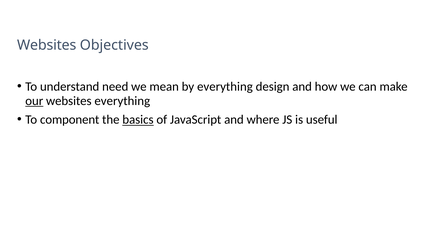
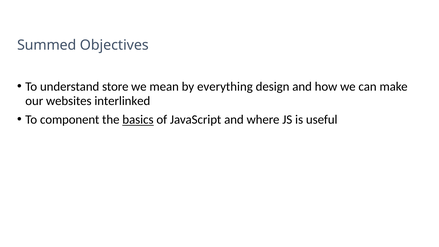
Websites at (47, 45): Websites -> Summed
need: need -> store
our underline: present -> none
websites everything: everything -> interlinked
